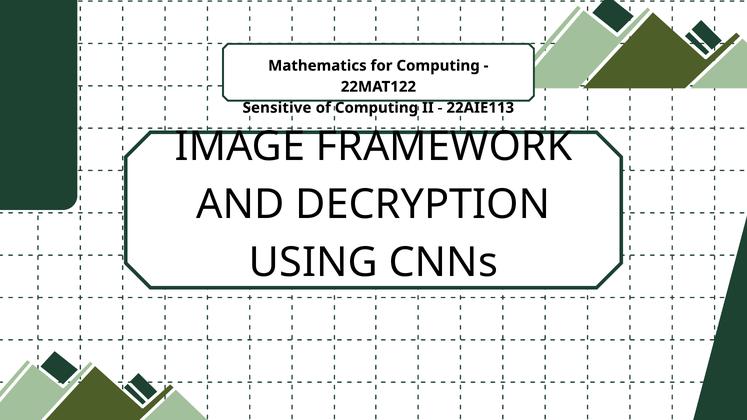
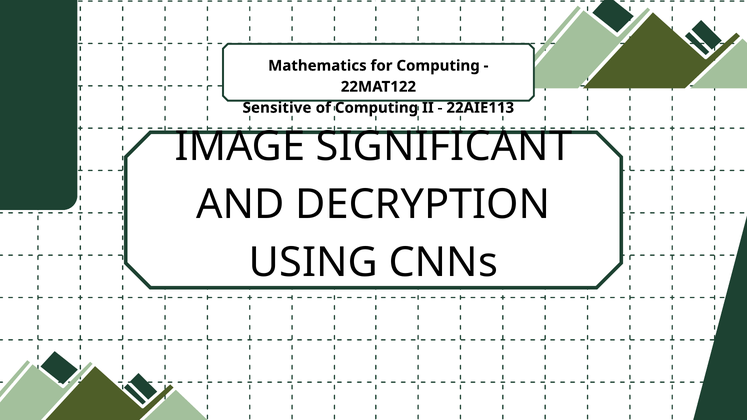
FRAMEWORK: FRAMEWORK -> SIGNIFICANT
